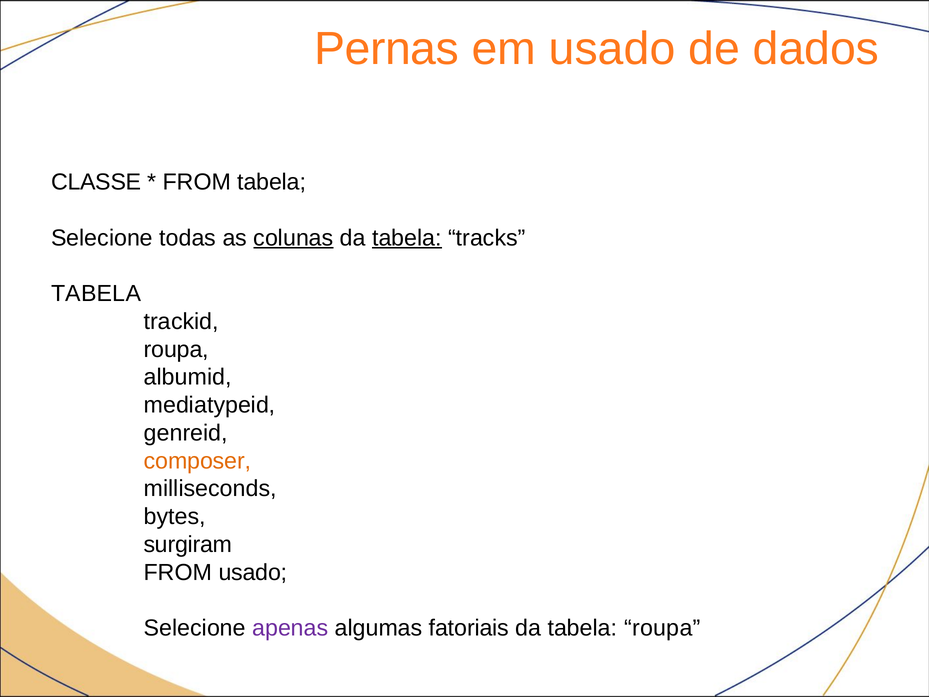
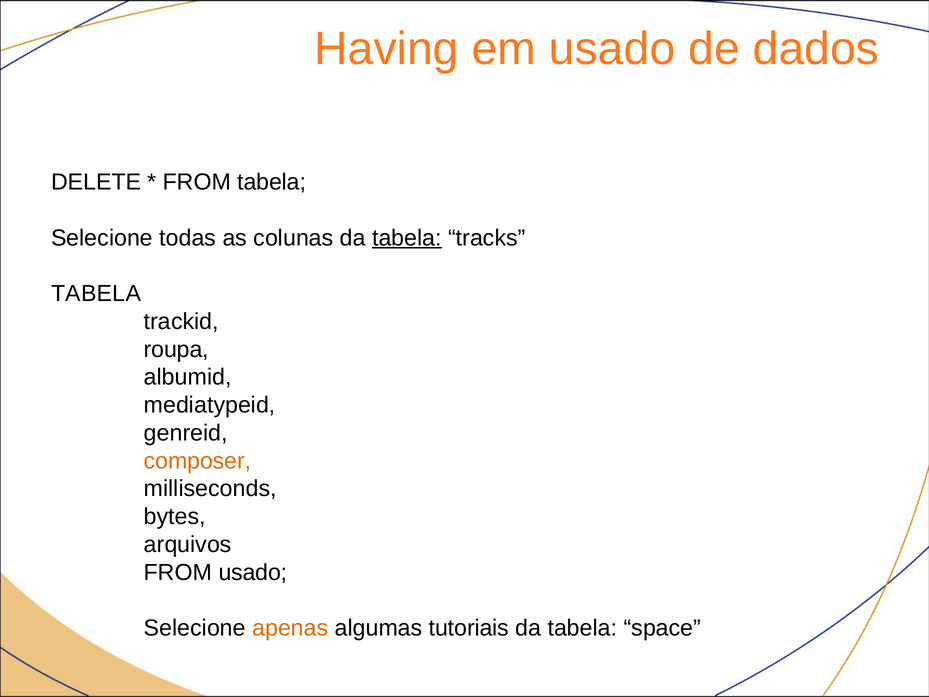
Pernas: Pernas -> Having
CLASSE: CLASSE -> DELETE
colunas underline: present -> none
surgiram: surgiram -> arquivos
apenas colour: purple -> orange
fatoriais: fatoriais -> tutoriais
tabela roupa: roupa -> space
